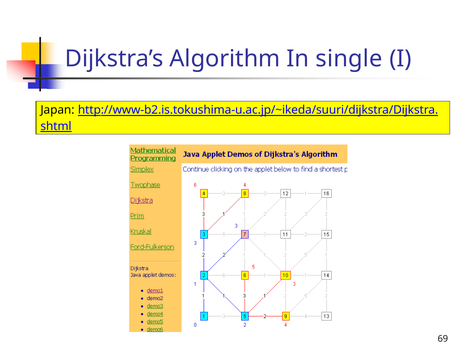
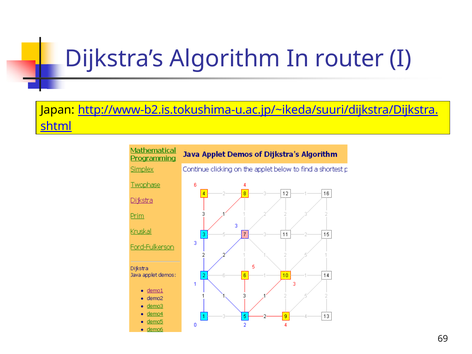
single: single -> router
